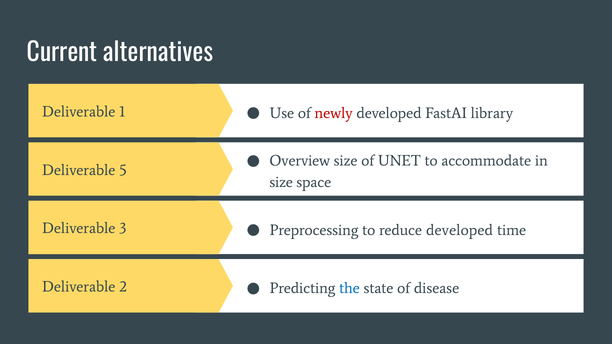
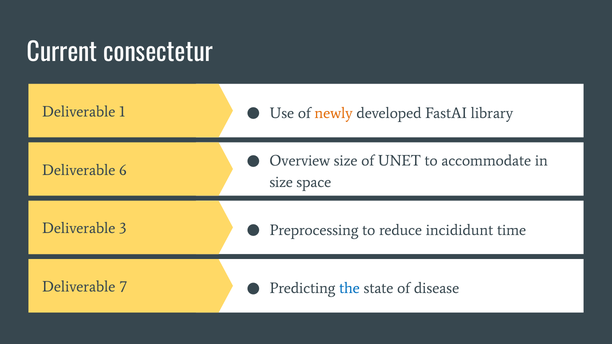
alternatives: alternatives -> consectetur
newly colour: red -> orange
5: 5 -> 6
reduce developed: developed -> incididunt
2: 2 -> 7
